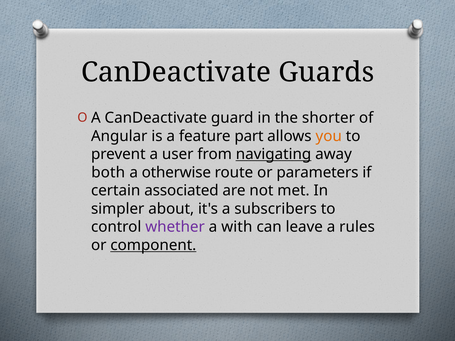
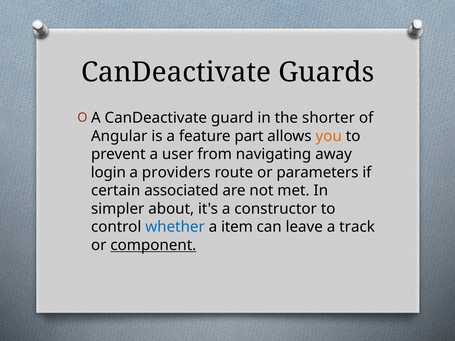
navigating underline: present -> none
both: both -> login
otherwise: otherwise -> providers
subscribers: subscribers -> constructor
whether colour: purple -> blue
with: with -> item
rules: rules -> track
